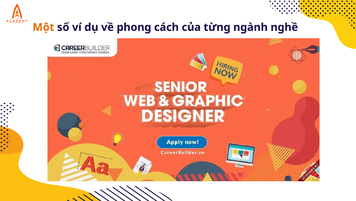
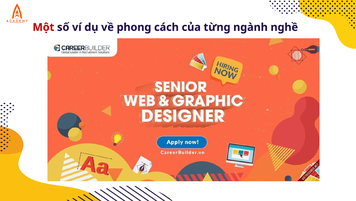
Một colour: orange -> red
